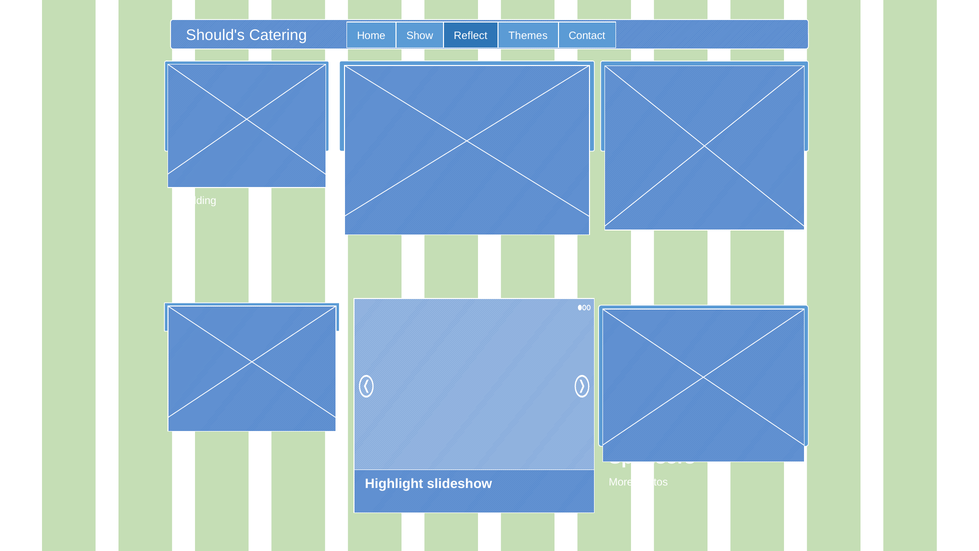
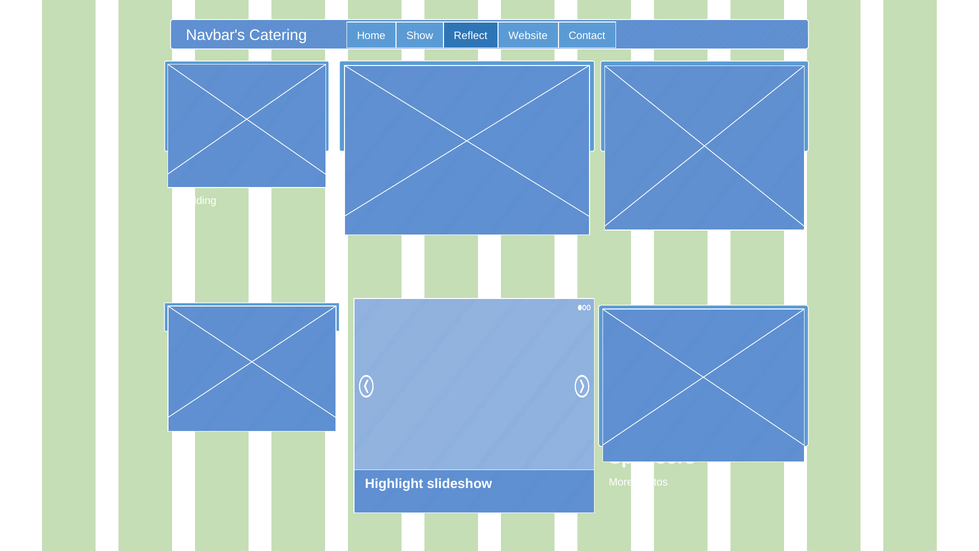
Should's: Should's -> Navbar's
Themes: Themes -> Website
